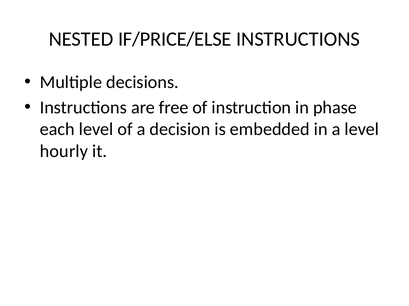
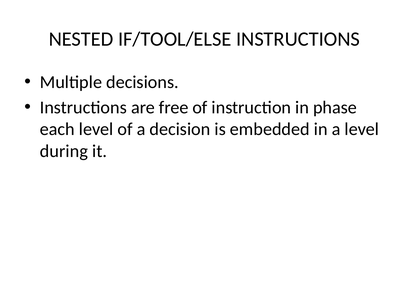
IF/PRICE/ELSE: IF/PRICE/ELSE -> IF/TOOL/ELSE
hourly: hourly -> during
